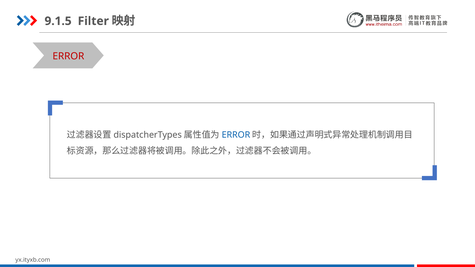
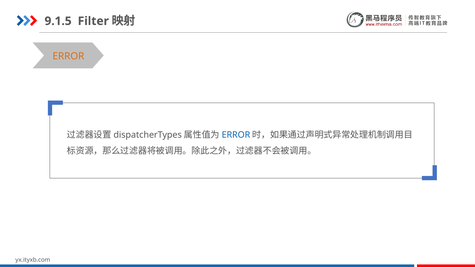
ERROR colour: red -> orange
